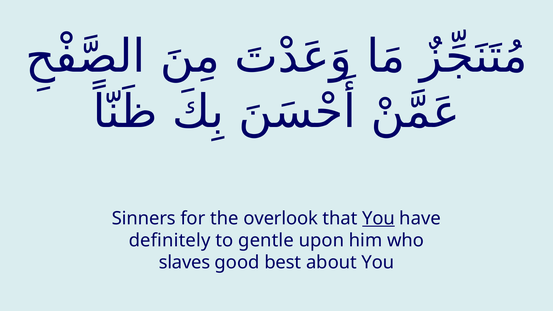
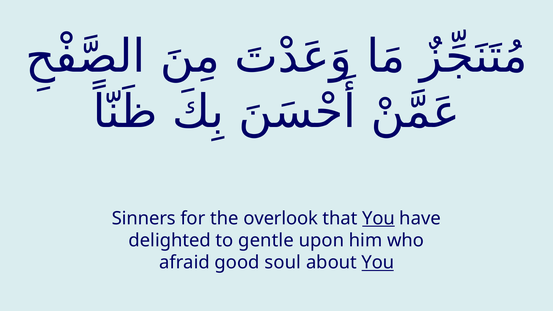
definitely: definitely -> delighted
slaves: slaves -> afraid
best: best -> soul
You at (378, 263) underline: none -> present
